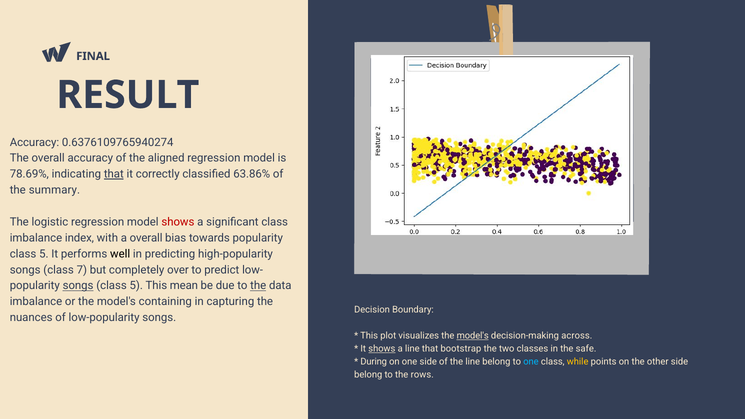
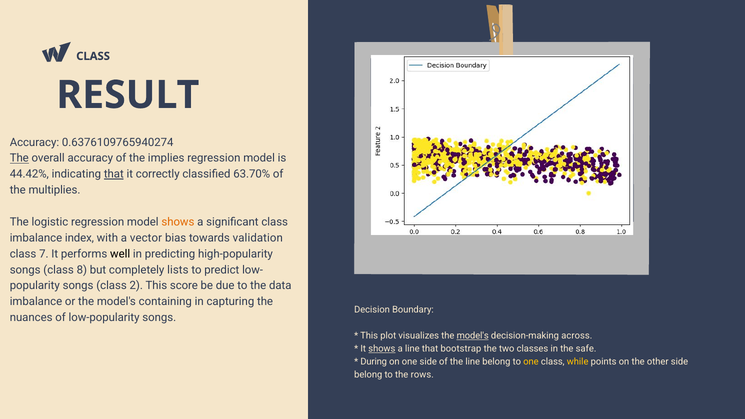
FINAL at (93, 56): FINAL -> CLASS
The at (19, 158) underline: none -> present
aligned: aligned -> implies
78.69%: 78.69% -> 44.42%
63.86%: 63.86% -> 63.70%
summary: summary -> multiplies
shows at (178, 222) colour: red -> orange
a overall: overall -> vector
towards popularity: popularity -> validation
5 at (44, 254): 5 -> 7
7: 7 -> 8
over: over -> lists
songs at (78, 286) underline: present -> none
5 at (136, 286): 5 -> 2
mean: mean -> score
the at (258, 286) underline: present -> none
one at (531, 362) colour: light blue -> yellow
